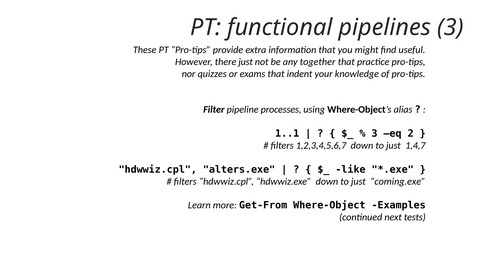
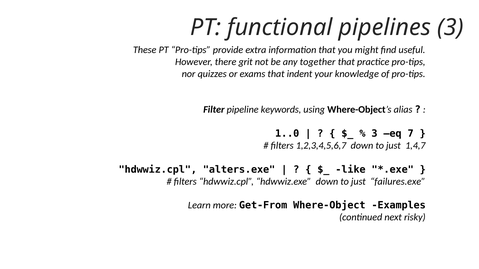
there just: just -> grit
processes: processes -> keywords
1..1: 1..1 -> 1..0
2: 2 -> 7
coming.exe: coming.exe -> failures.exe
tests: tests -> risky
